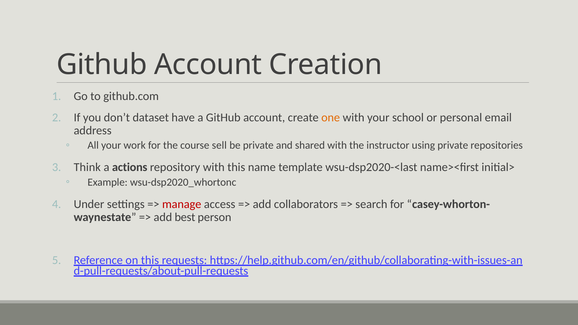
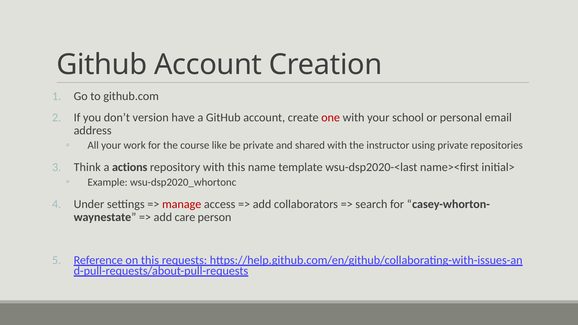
dataset: dataset -> version
one colour: orange -> red
sell: sell -> like
best: best -> care
